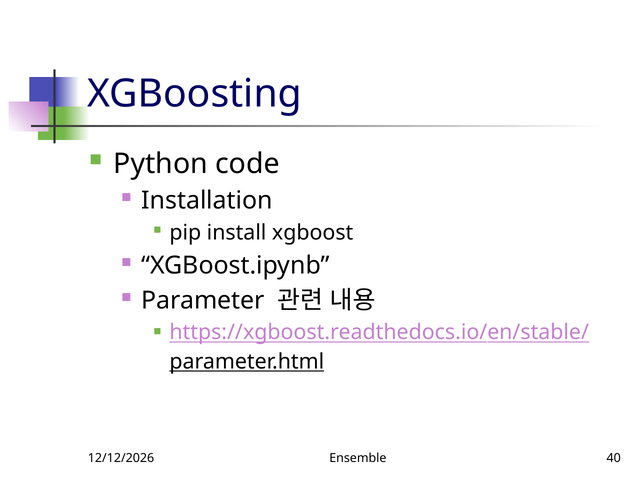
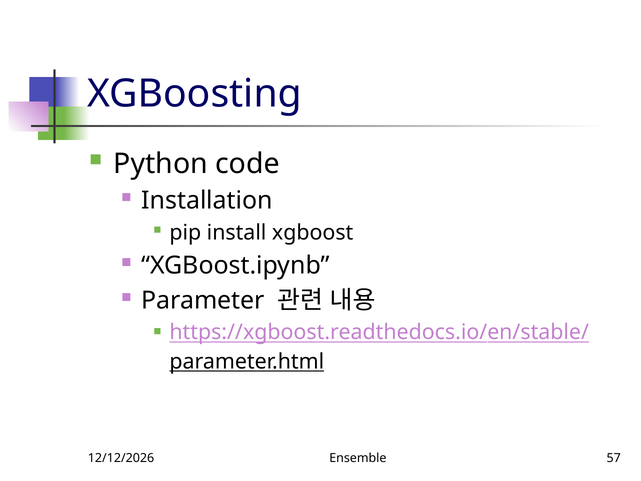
40: 40 -> 57
